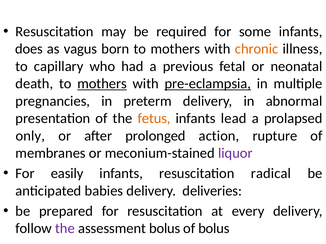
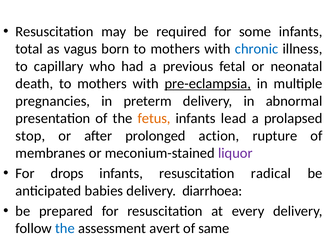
does: does -> total
chronic colour: orange -> blue
mothers at (102, 84) underline: present -> none
only: only -> stop
easily: easily -> drops
deliveries: deliveries -> diarrhoea
the at (65, 229) colour: purple -> blue
assessment bolus: bolus -> avert
of bolus: bolus -> same
